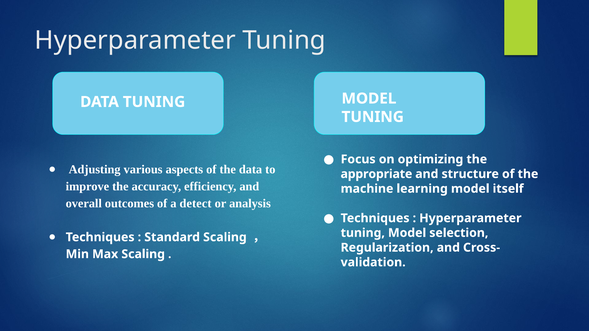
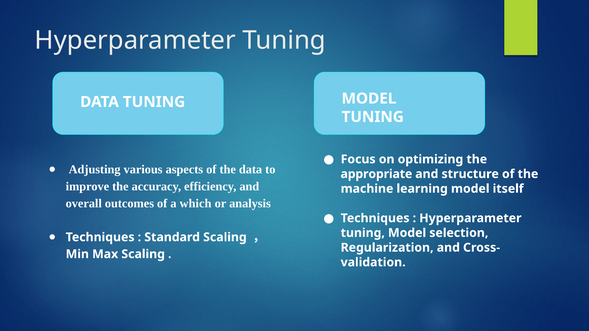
detect: detect -> which
